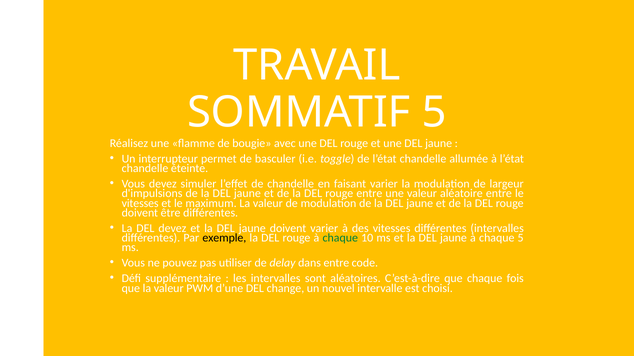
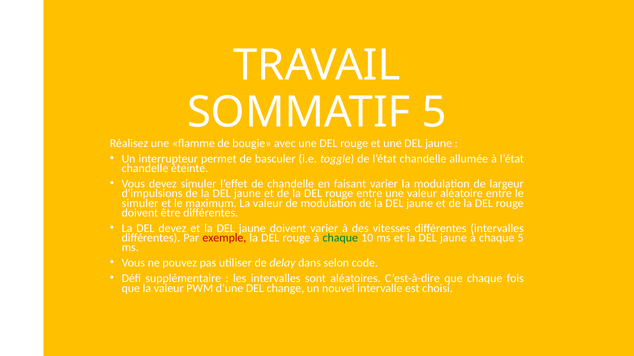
vitesses at (140, 204): vitesses -> simuler
exemple colour: black -> red
dans entre: entre -> selon
